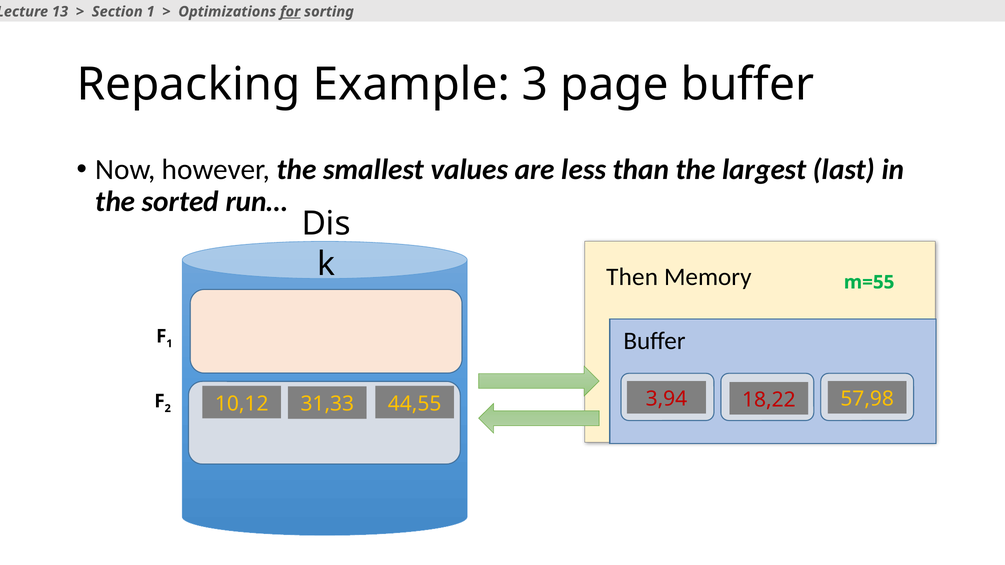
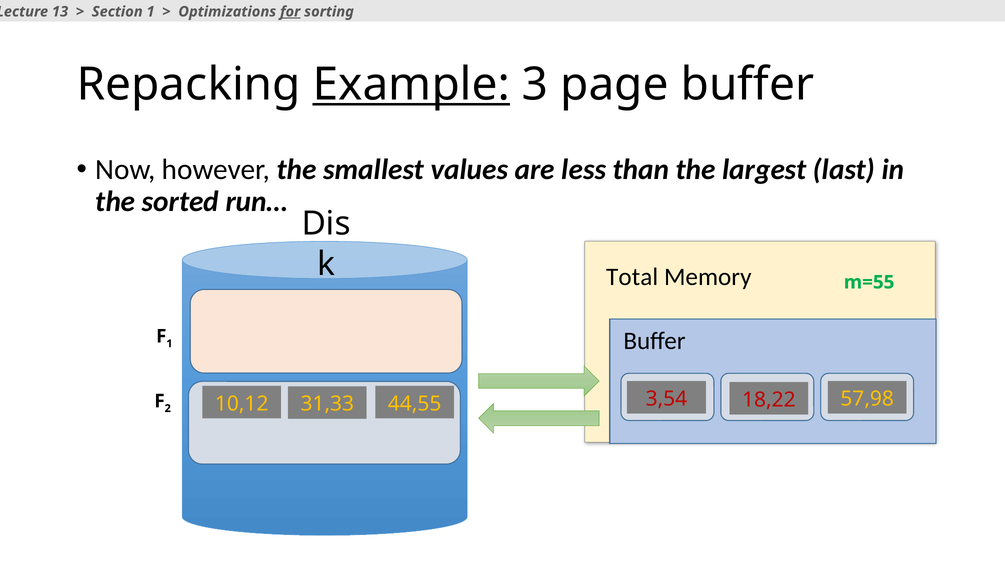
Example underline: none -> present
Then: Then -> Total
3,94: 3,94 -> 3,54
